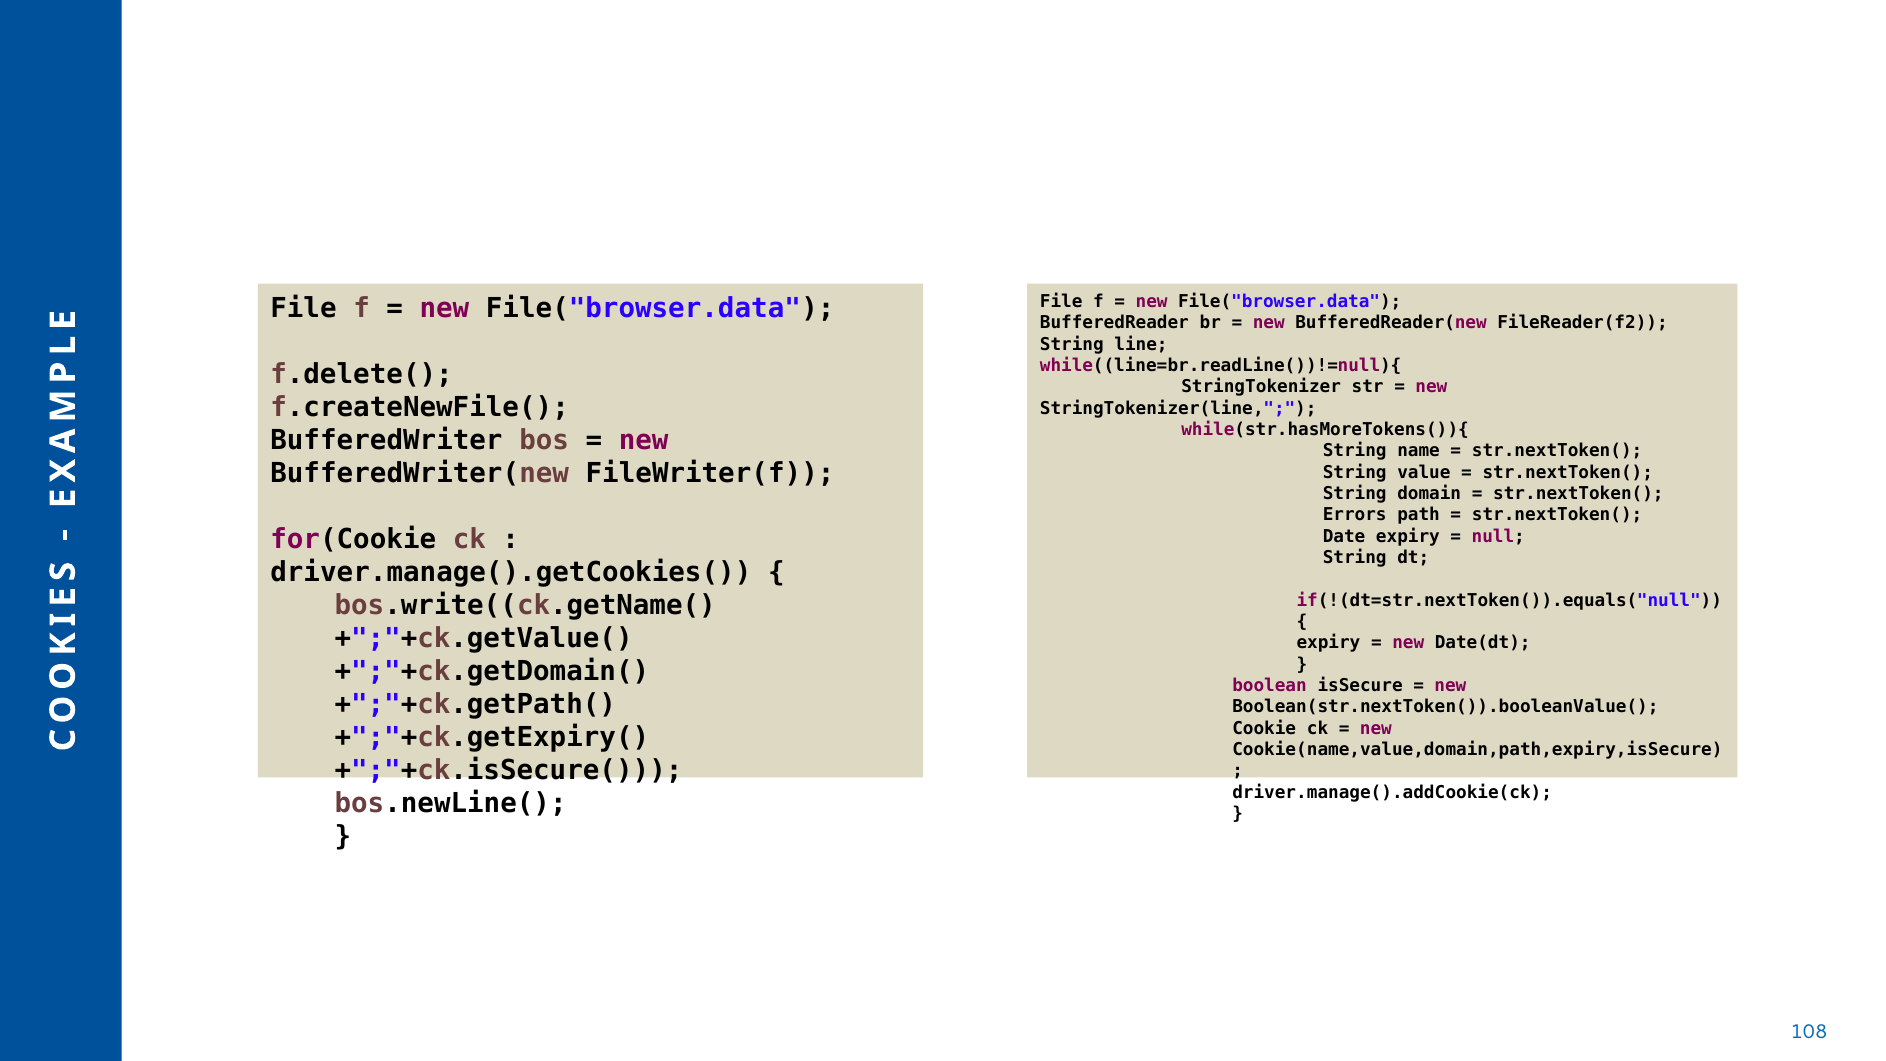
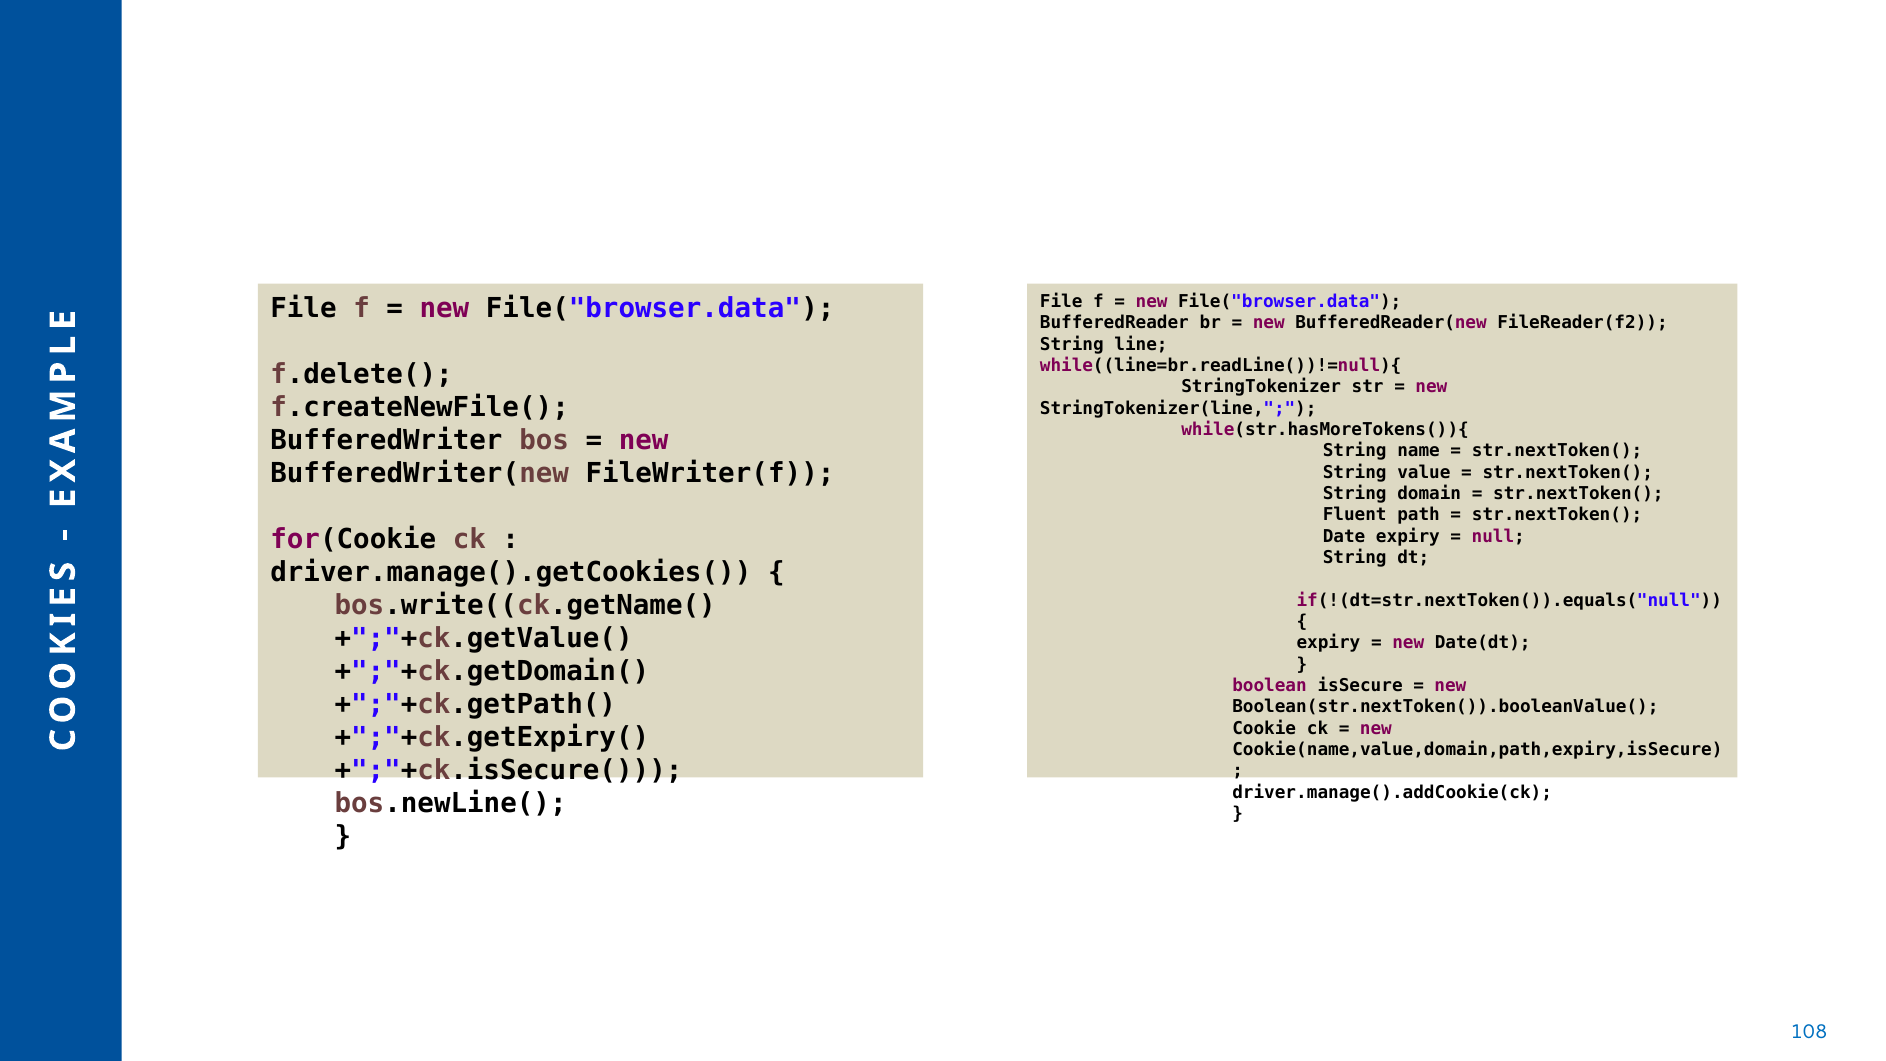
Errors: Errors -> Fluent
